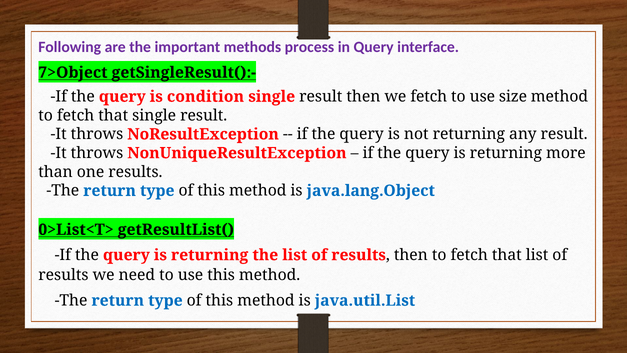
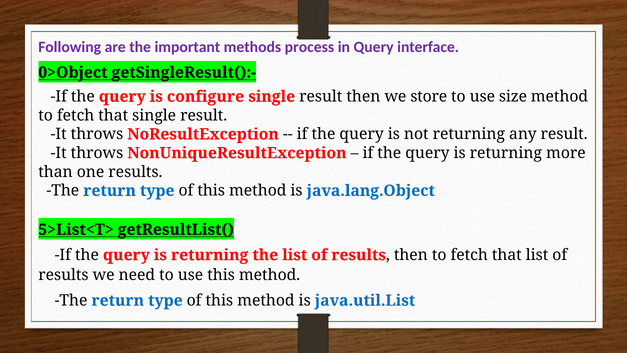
7>Object: 7>Object -> 0>Object
condition: condition -> configure
we fetch: fetch -> store
0>List<T>: 0>List<T> -> 5>List<T>
